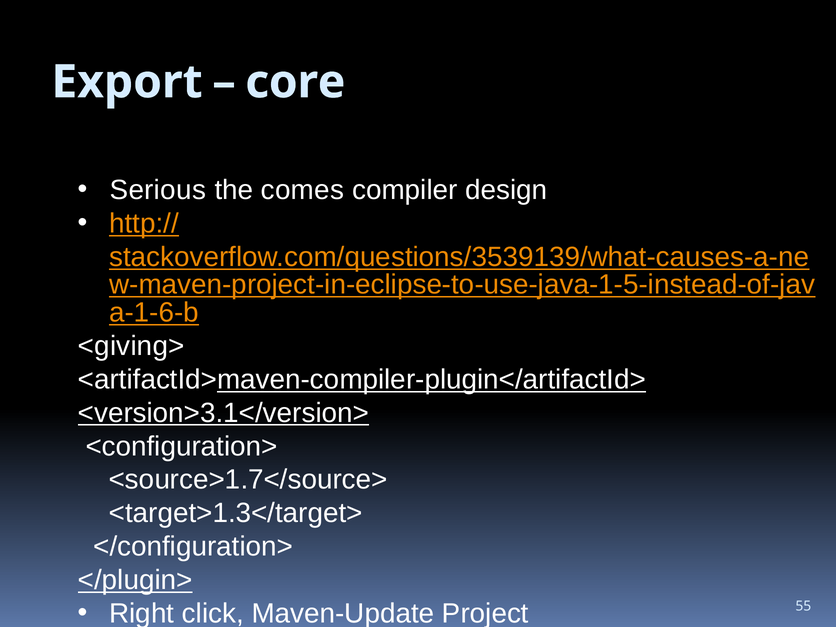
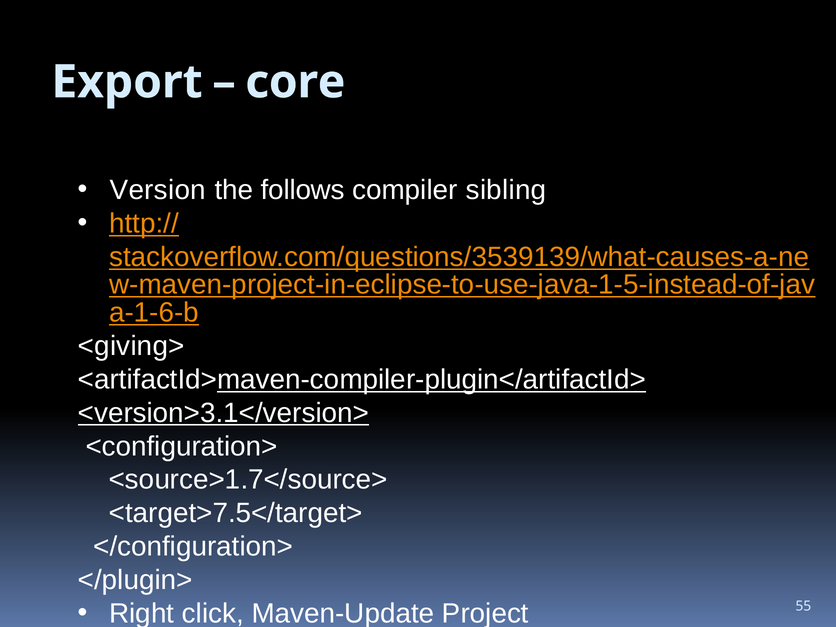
Serious: Serious -> Version
comes: comes -> follows
design: design -> sibling
<target>1.3</target>: <target>1.3</target> -> <target>7.5</target>
</plugin> underline: present -> none
